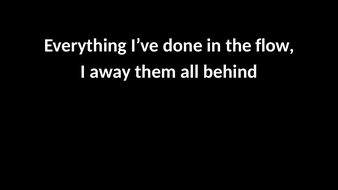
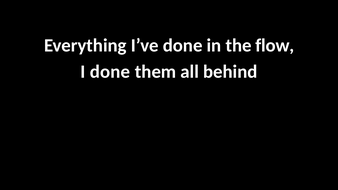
I away: away -> done
